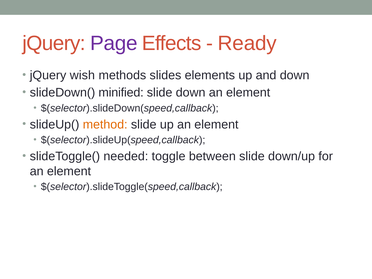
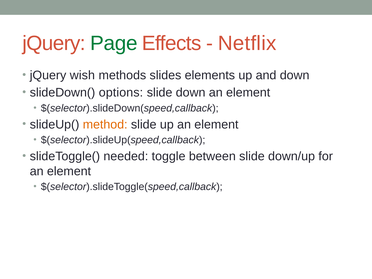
Page colour: purple -> green
Ready: Ready -> Netflix
minified: minified -> options
